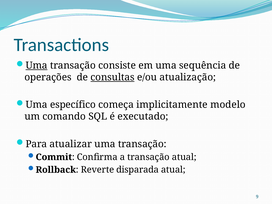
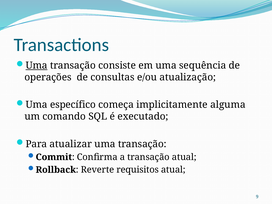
consultas underline: present -> none
modelo: modelo -> alguma
disparada: disparada -> requisitos
